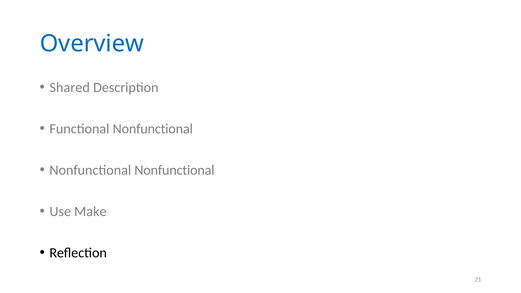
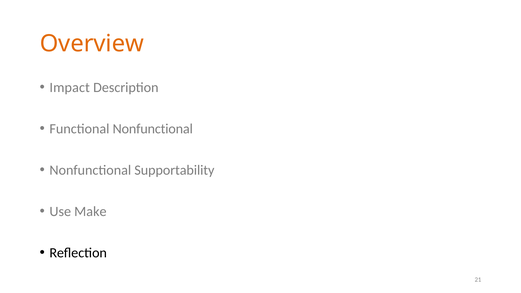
Overview colour: blue -> orange
Shared: Shared -> Impact
Nonfunctional Nonfunctional: Nonfunctional -> Supportability
